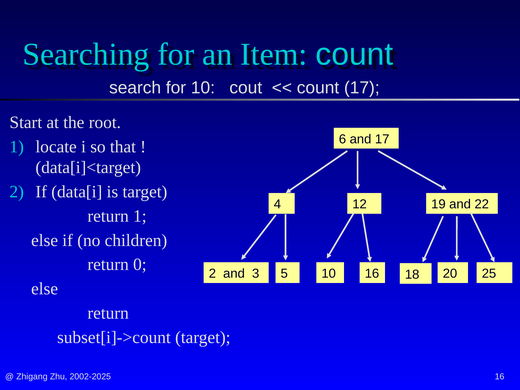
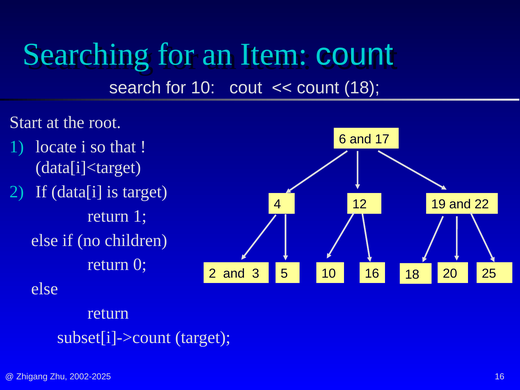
count 17: 17 -> 18
